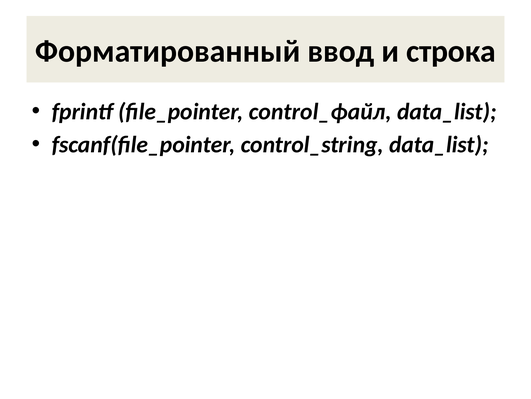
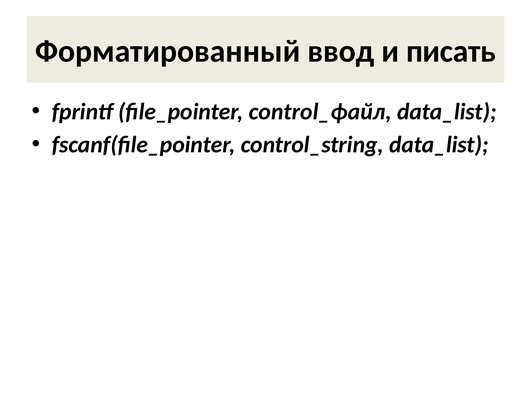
строка: строка -> писать
